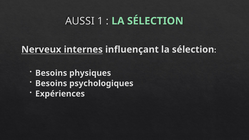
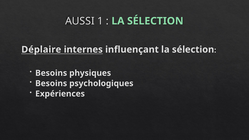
Nerveux: Nerveux -> Déplaire
